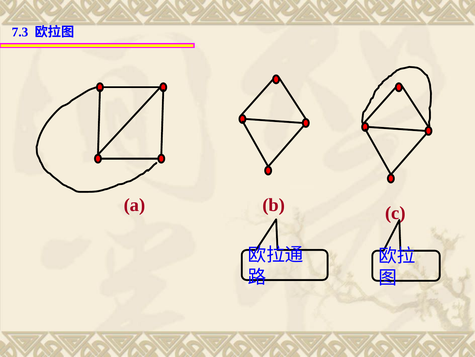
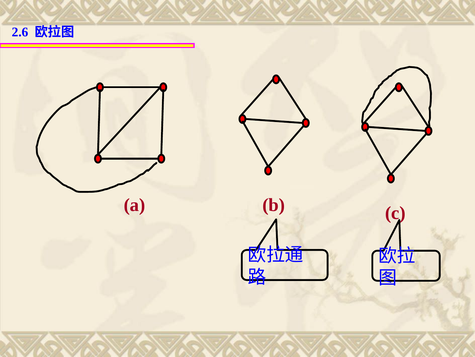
7.3: 7.3 -> 2.6
